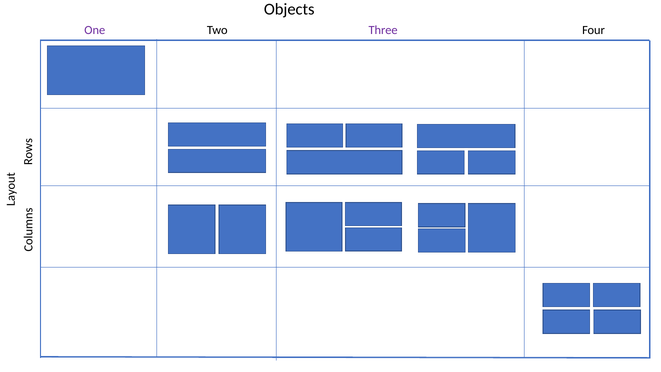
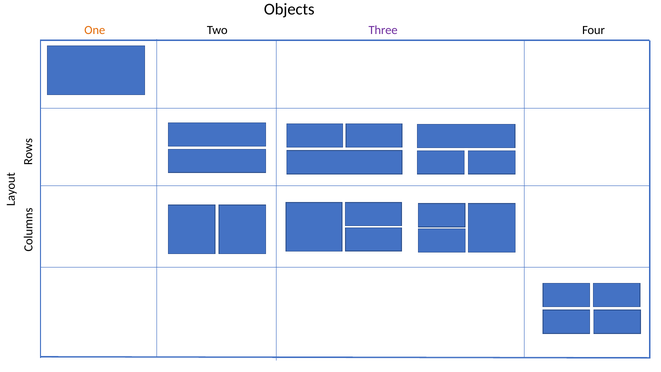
One colour: purple -> orange
